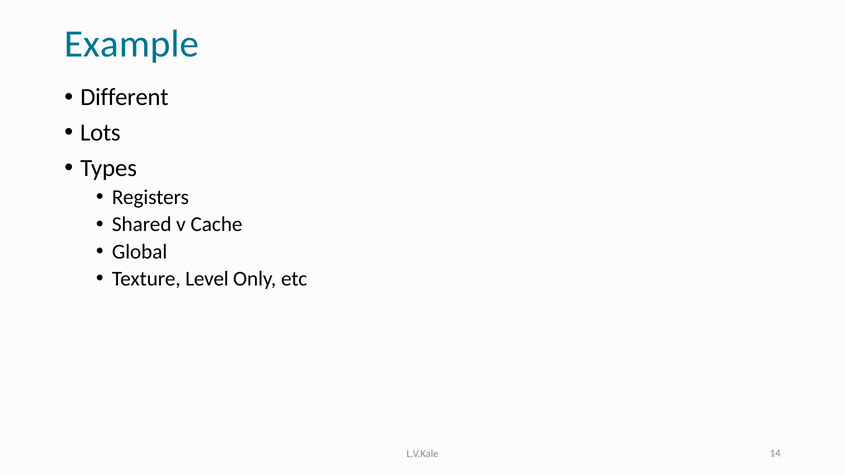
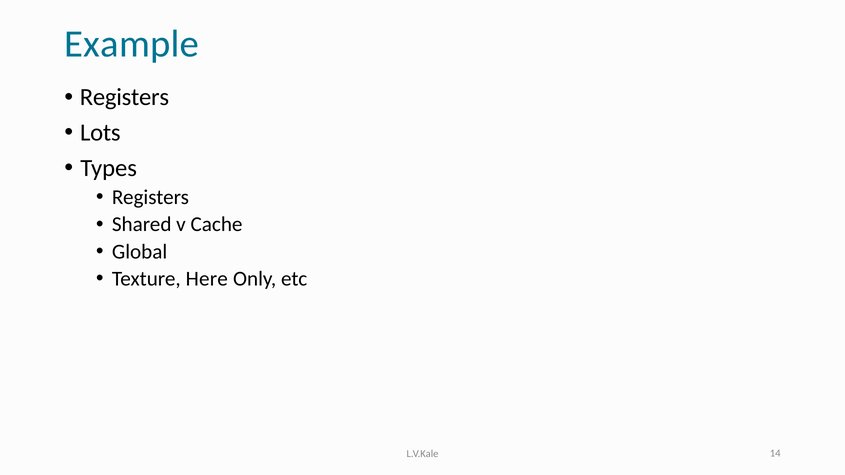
Different at (124, 97): Different -> Registers
Level: Level -> Here
